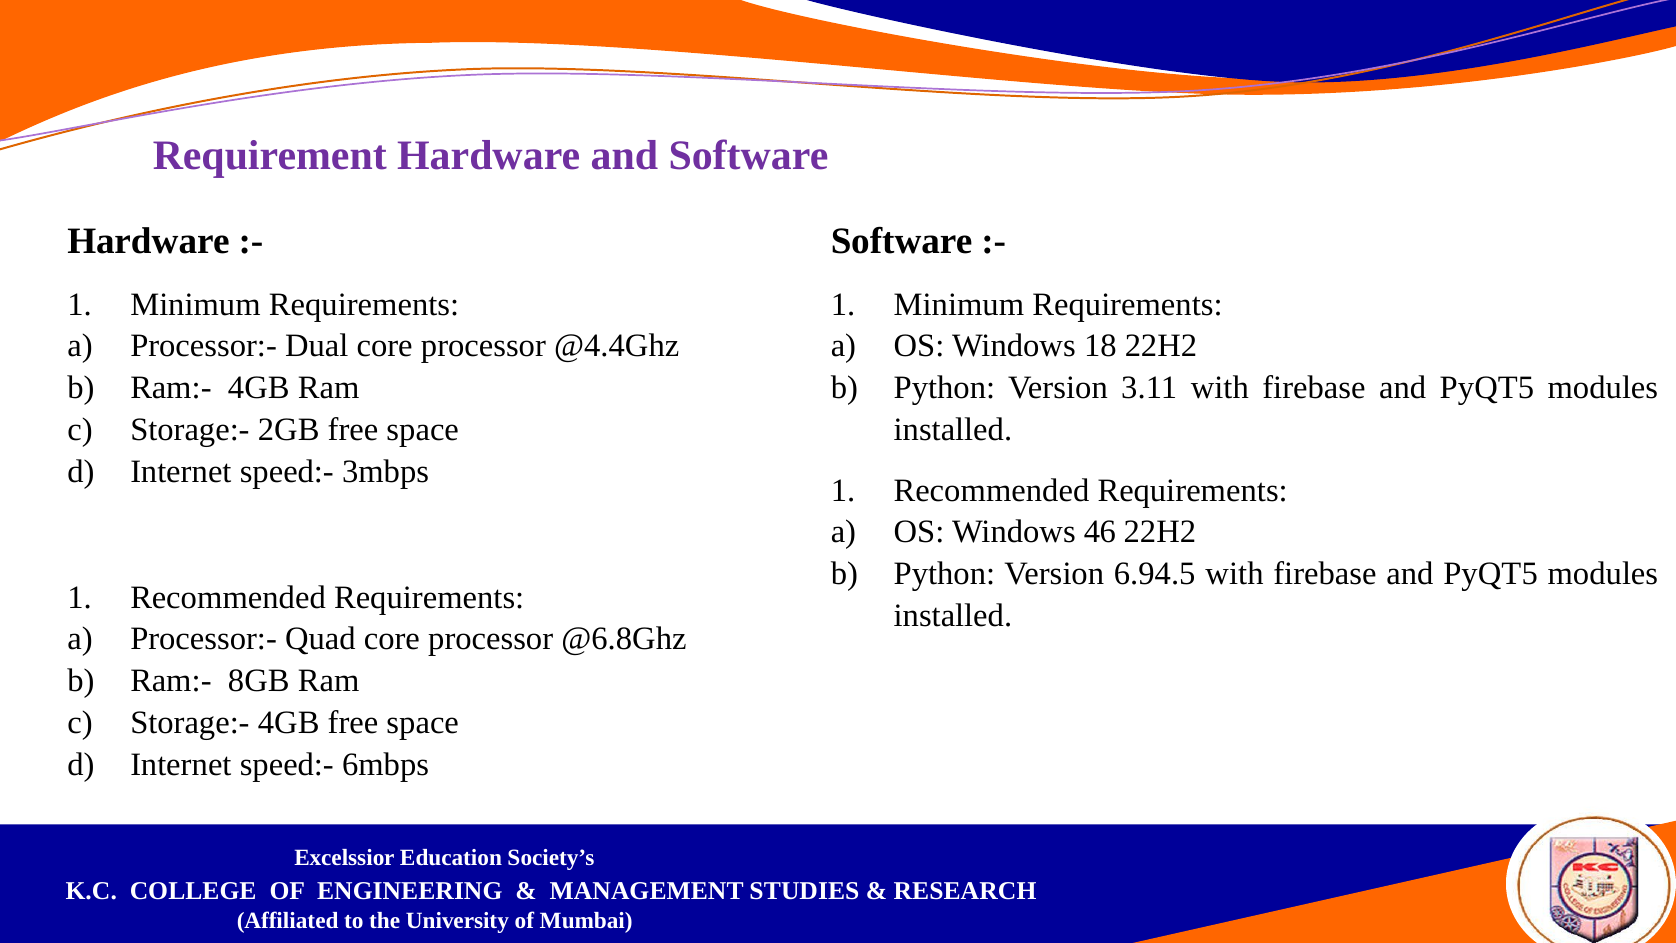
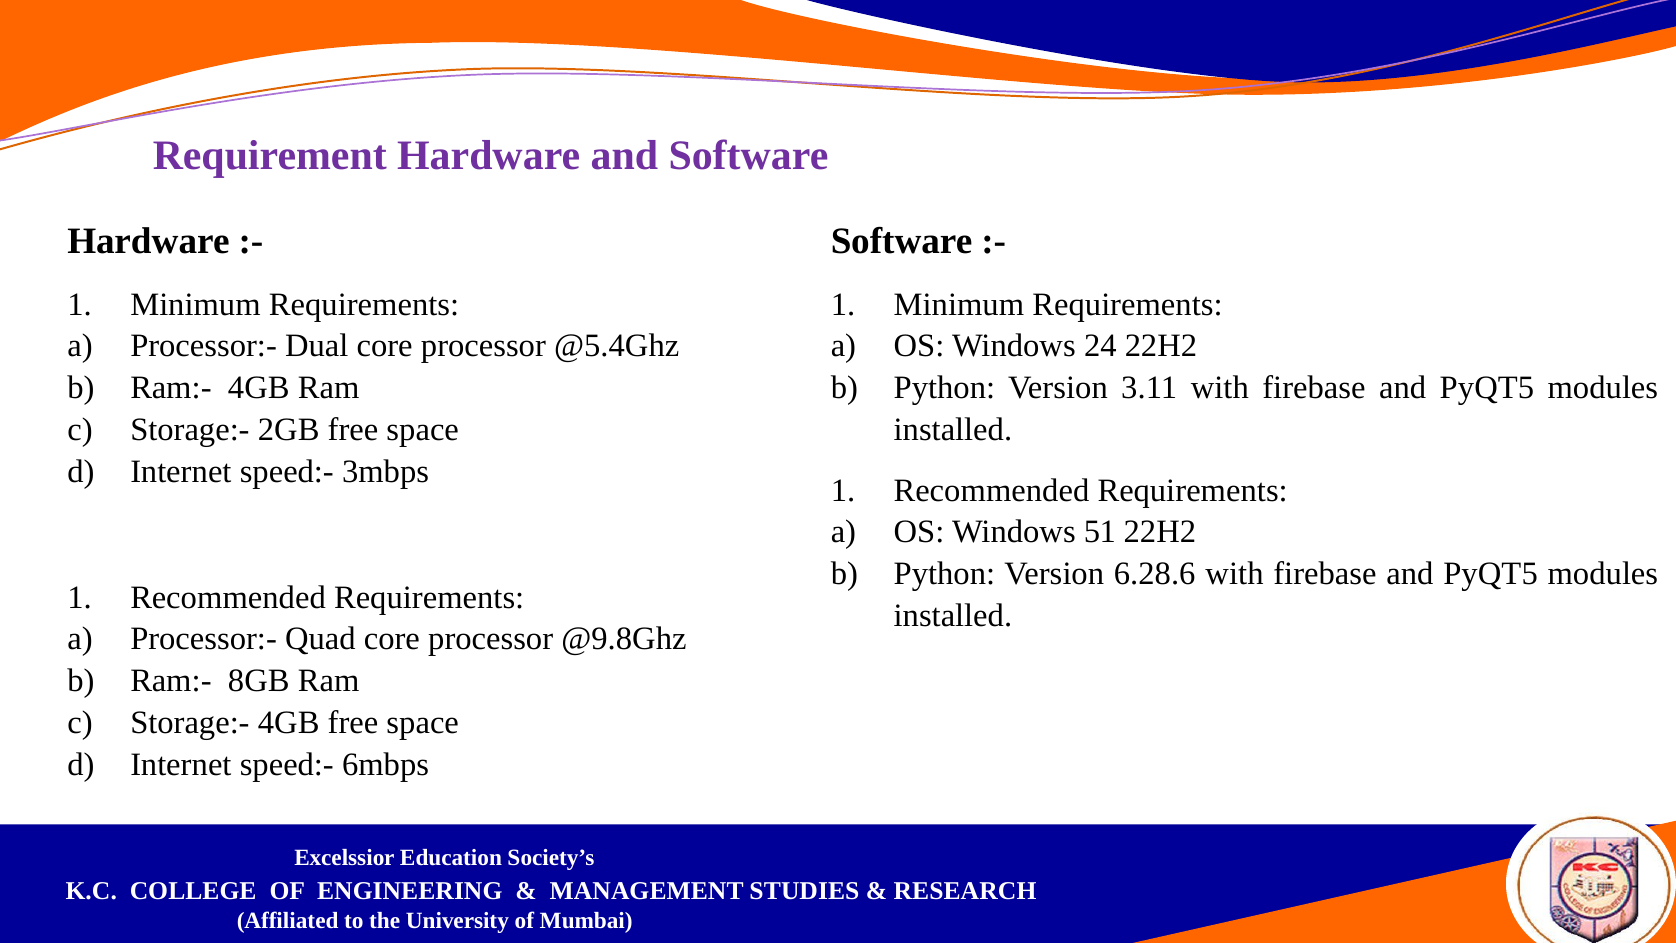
@4.4Ghz: @4.4Ghz -> @5.4Ghz
18: 18 -> 24
46: 46 -> 51
6.94.5: 6.94.5 -> 6.28.6
@6.8Ghz: @6.8Ghz -> @9.8Ghz
